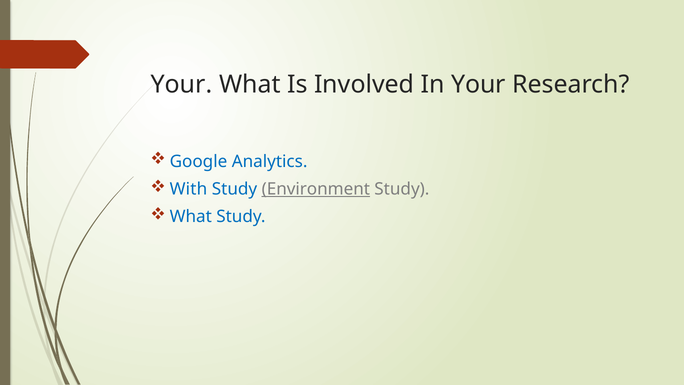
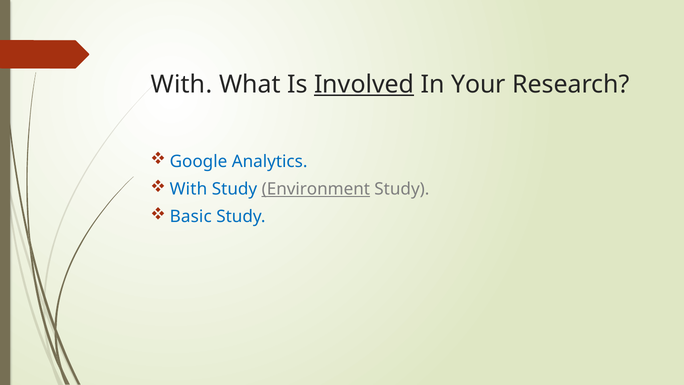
Your at (182, 84): Your -> With
Involved underline: none -> present
What at (191, 217): What -> Basic
